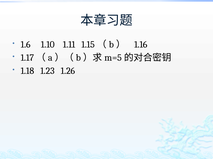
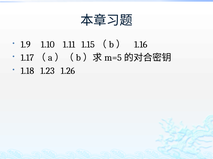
1.6: 1.6 -> 1.9
